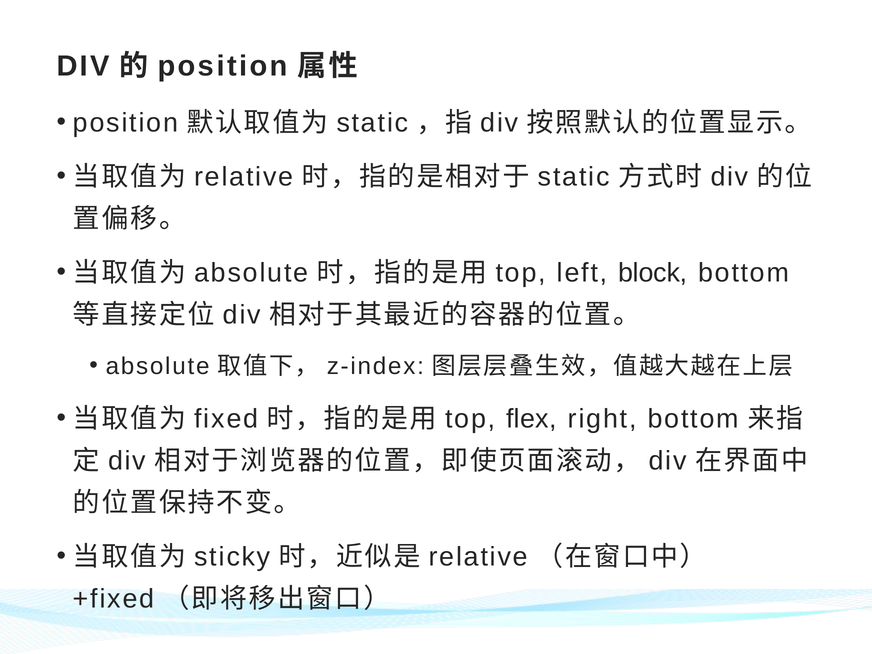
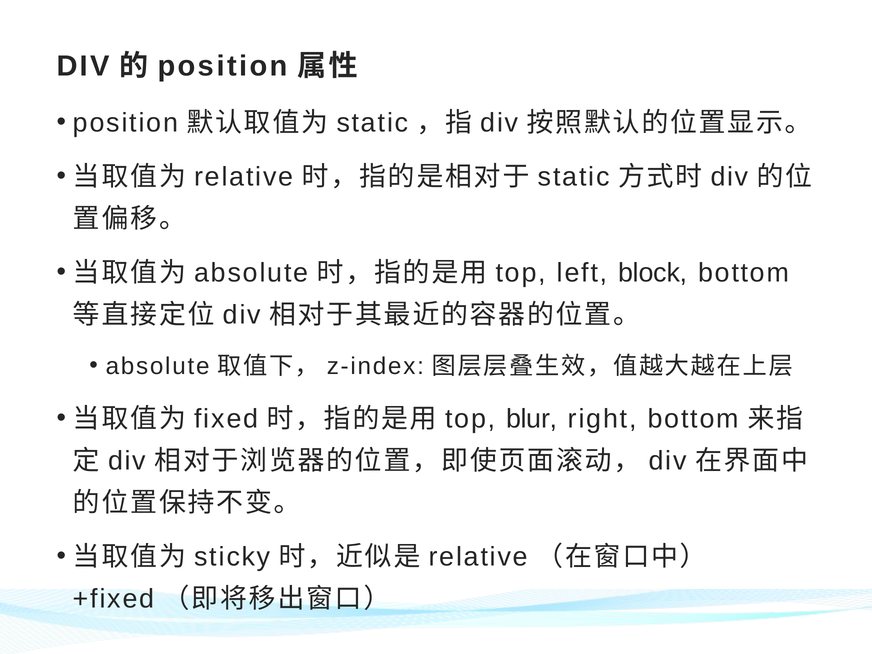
flex: flex -> blur
